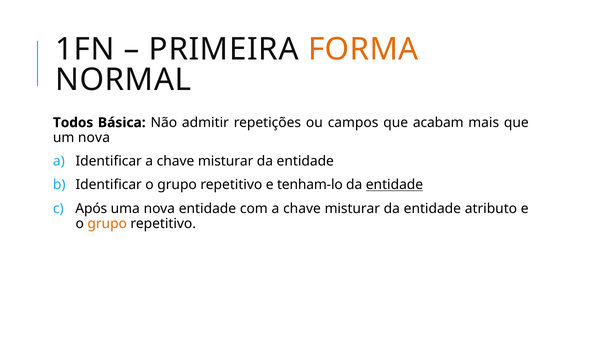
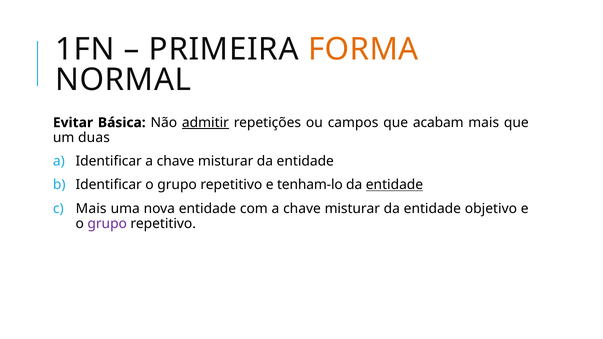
Todos: Todos -> Evitar
admitir underline: none -> present
um nova: nova -> duas
Após at (91, 209): Após -> Mais
atributo: atributo -> objetivo
grupo at (107, 224) colour: orange -> purple
